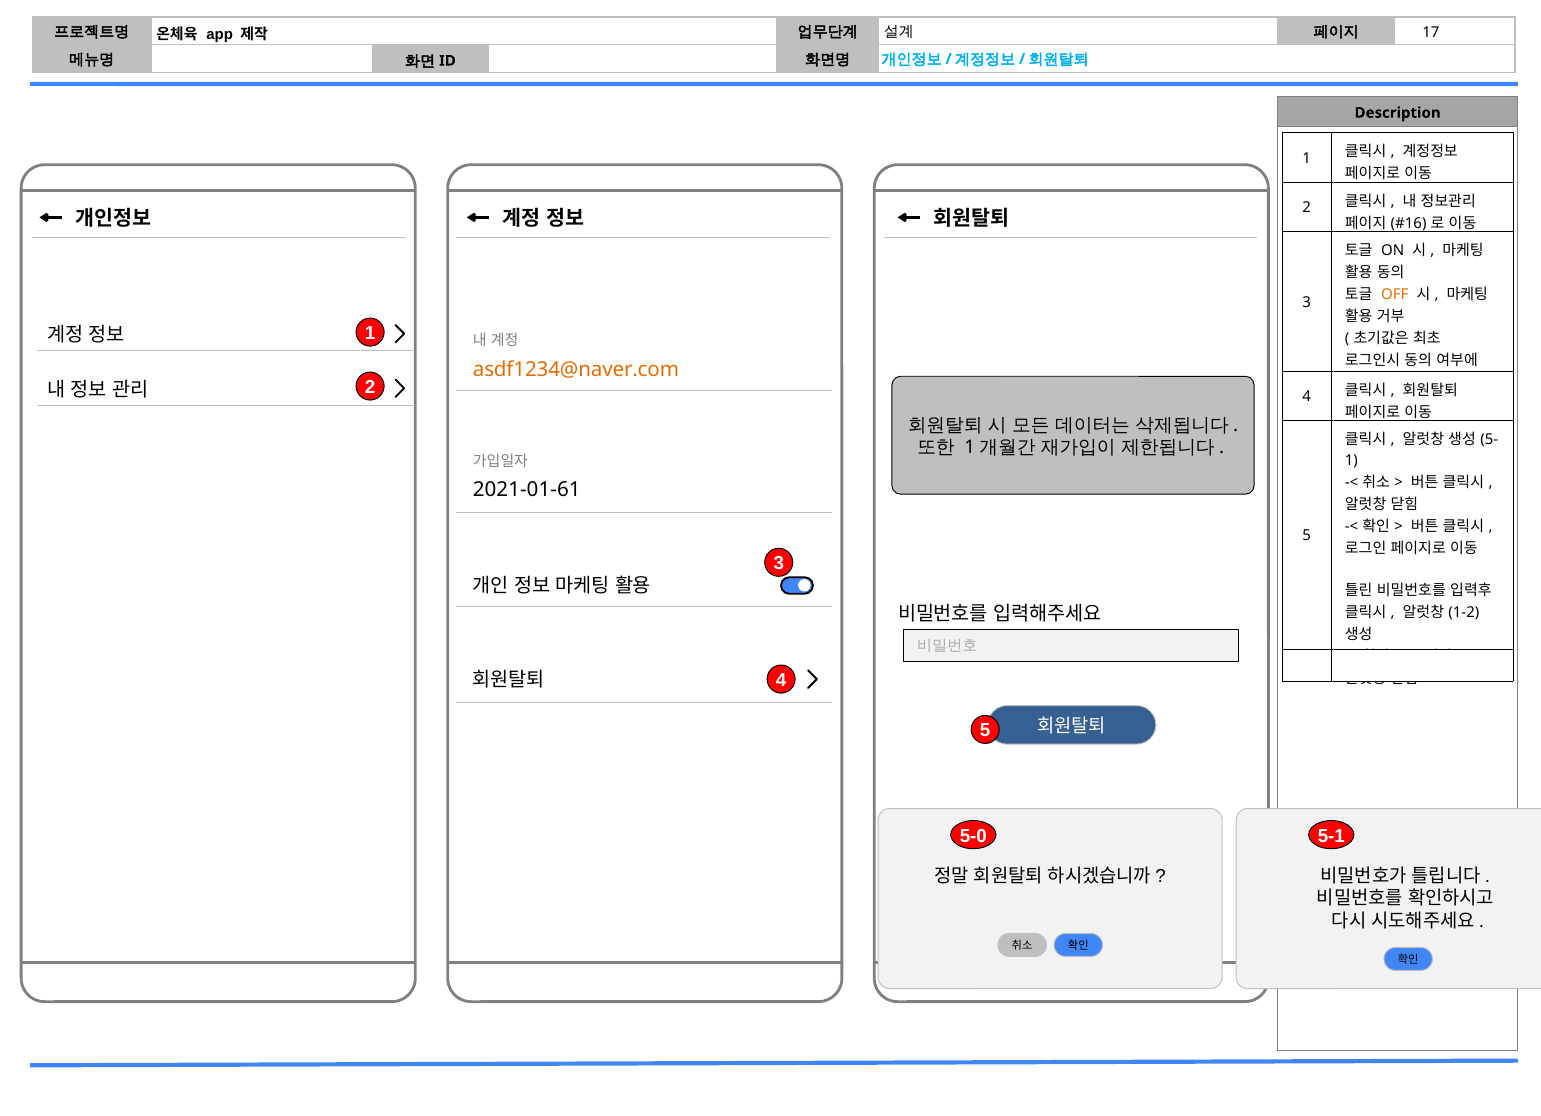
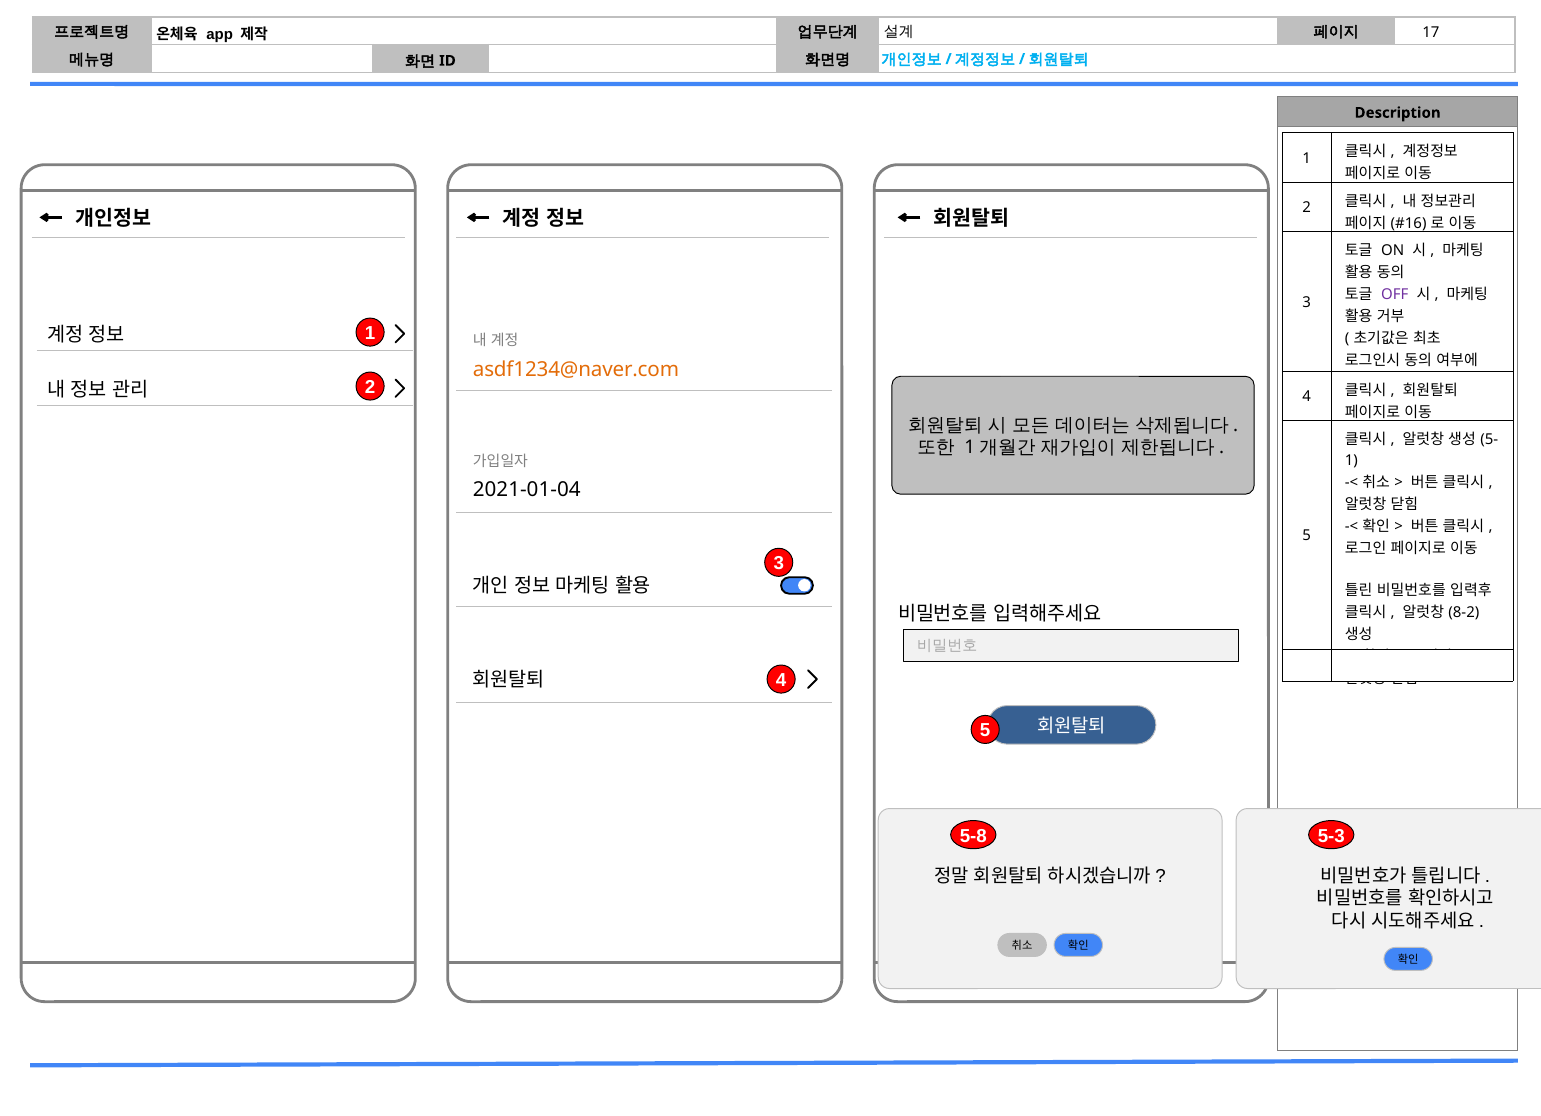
OFF colour: orange -> purple
2021-01-61: 2021-01-61 -> 2021-01-04
1-2: 1-2 -> 8-2
5-0: 5-0 -> 5-8
5-1: 5-1 -> 5-3
